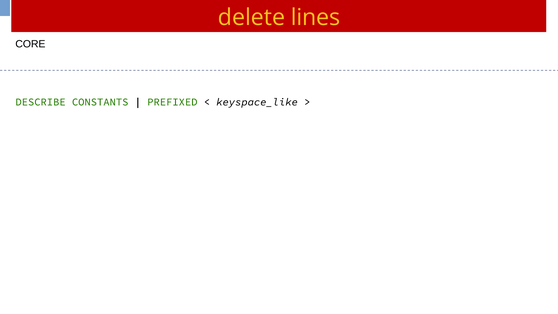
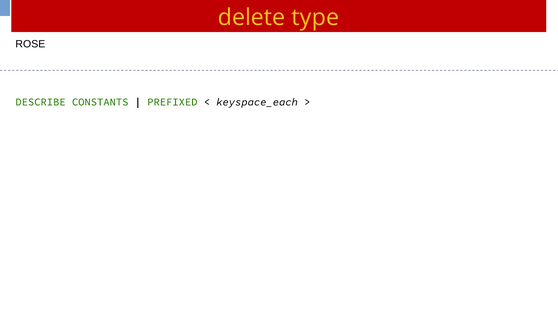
lines: lines -> type
CORE: CORE -> ROSE
keyspace_like: keyspace_like -> keyspace_each
